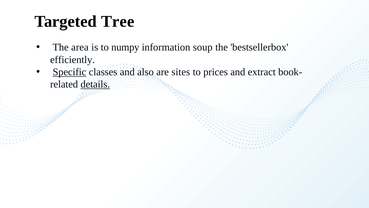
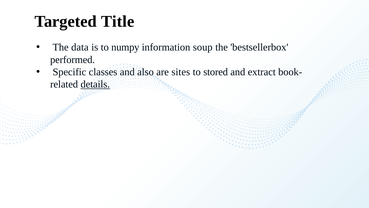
Tree: Tree -> Title
area: area -> data
efficiently: efficiently -> performed
Specific underline: present -> none
prices: prices -> stored
